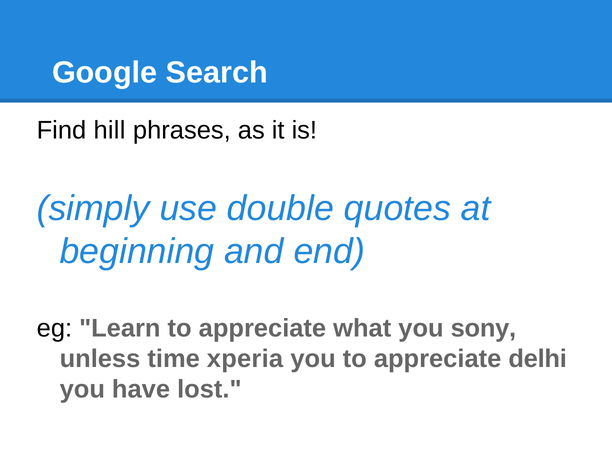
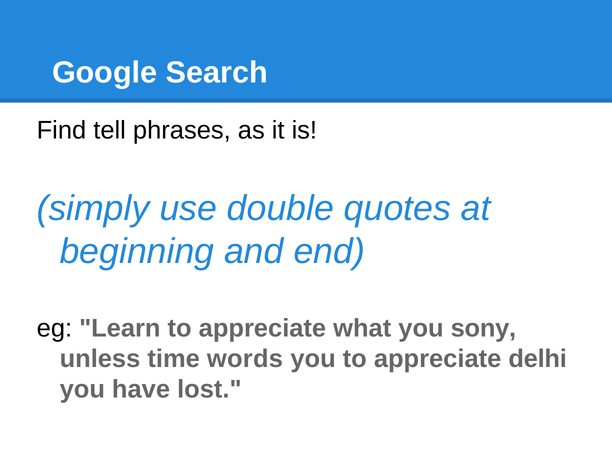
hill: hill -> tell
xperia: xperia -> words
